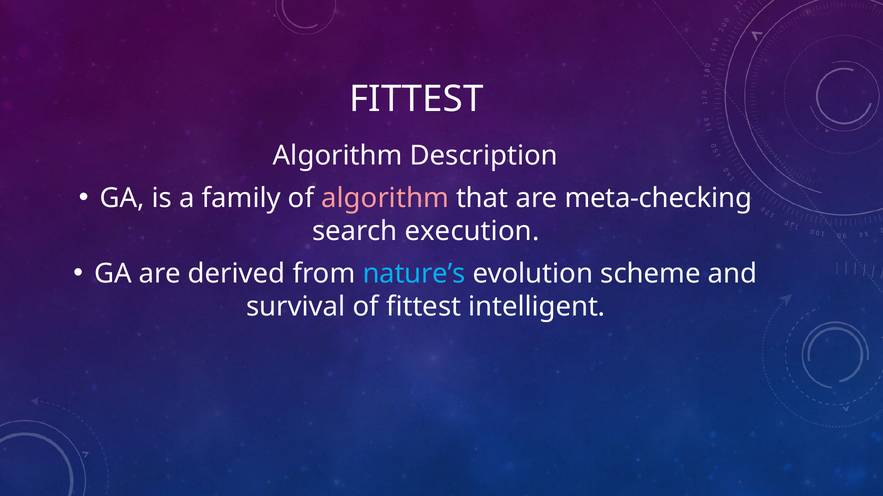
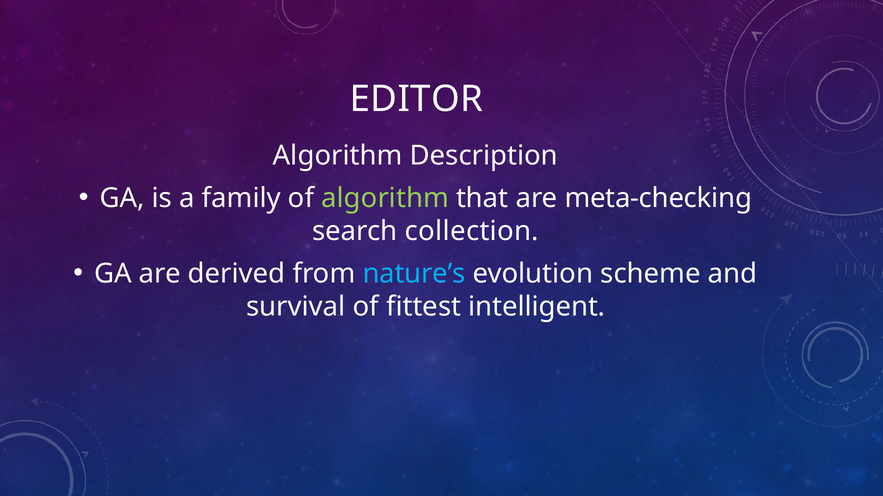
FITTEST at (416, 99): FITTEST -> EDITOR
algorithm at (385, 198) colour: pink -> light green
execution: execution -> collection
